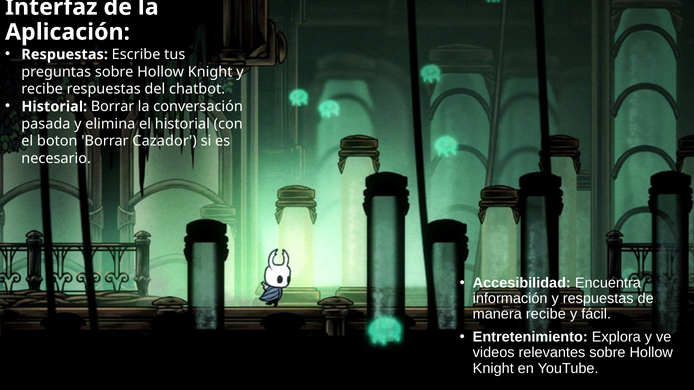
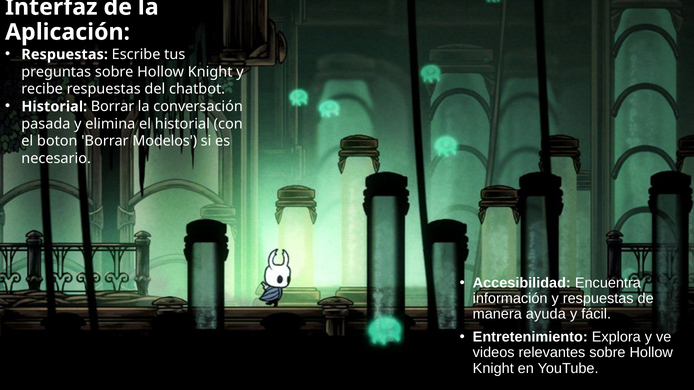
Cazador: Cazador -> Modelos
manera recibe: recibe -> ayuda
